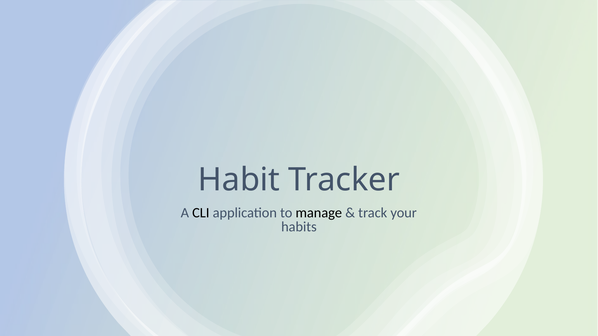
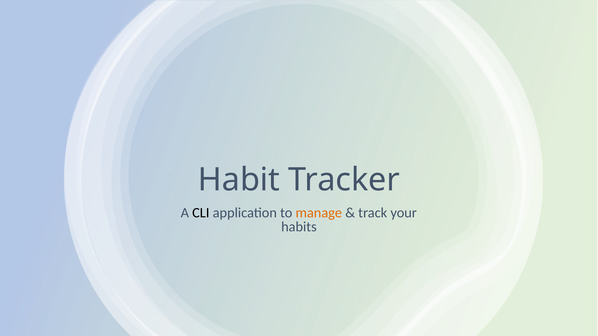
manage colour: black -> orange
